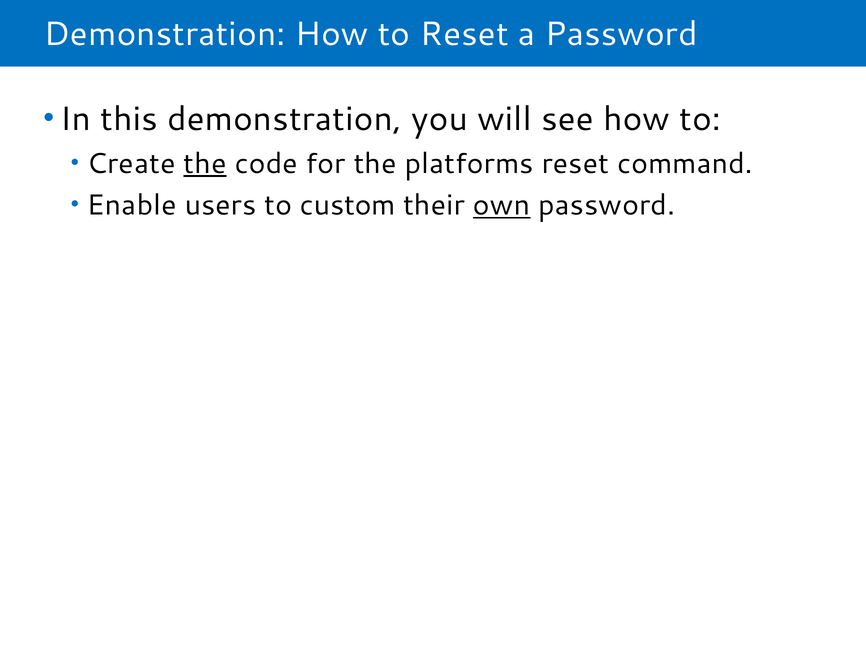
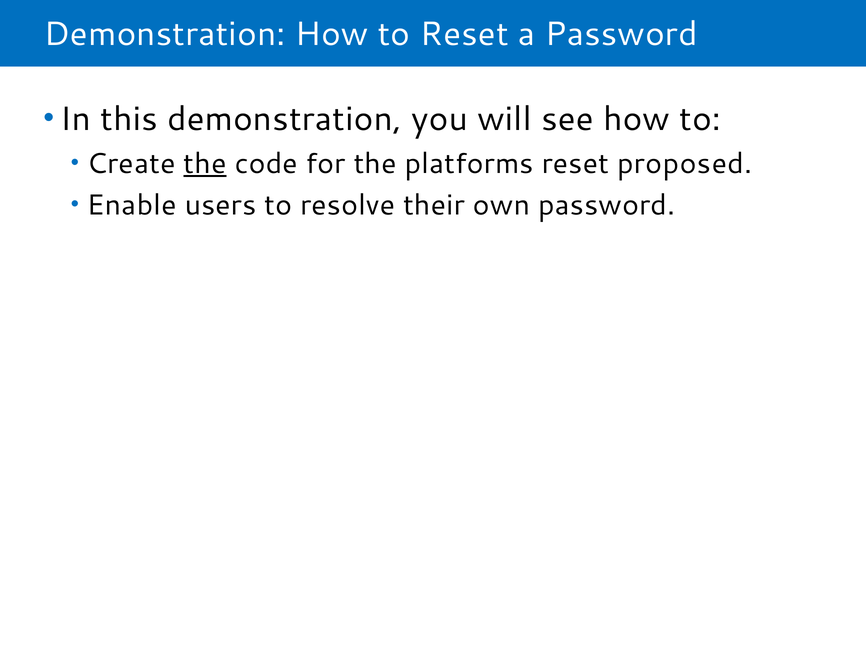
command: command -> proposed
custom: custom -> resolve
own underline: present -> none
